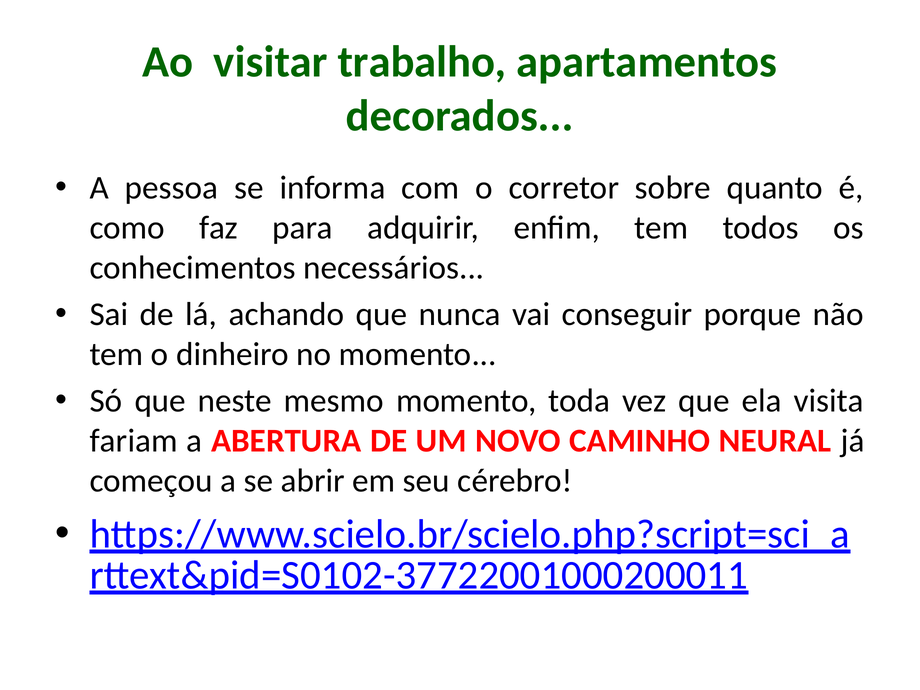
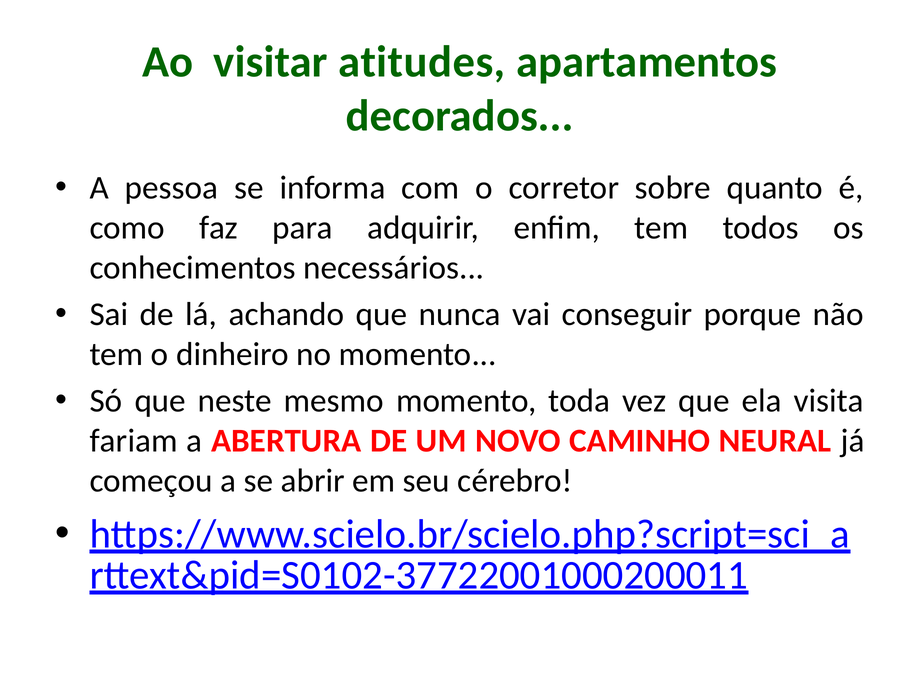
trabalho: trabalho -> atitudes
